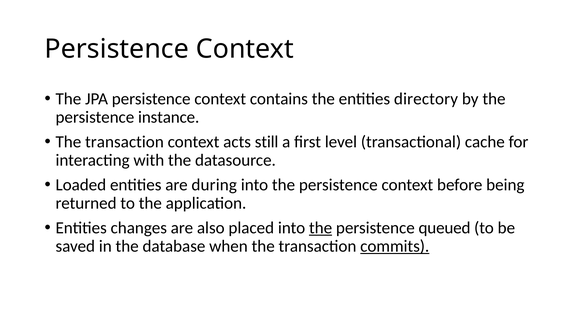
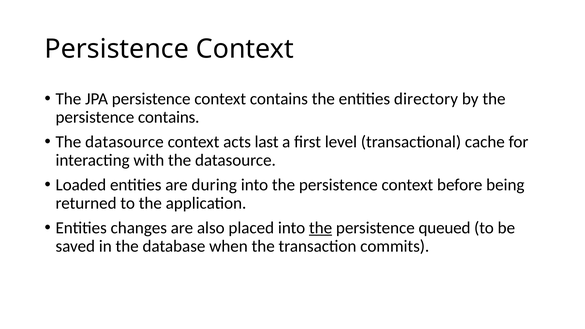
persistence instance: instance -> contains
transaction at (124, 142): transaction -> datasource
still: still -> last
commits underline: present -> none
